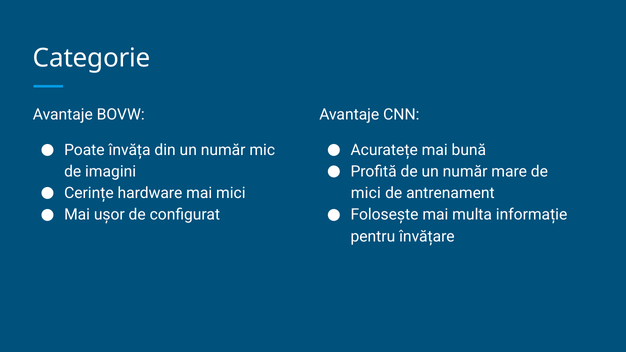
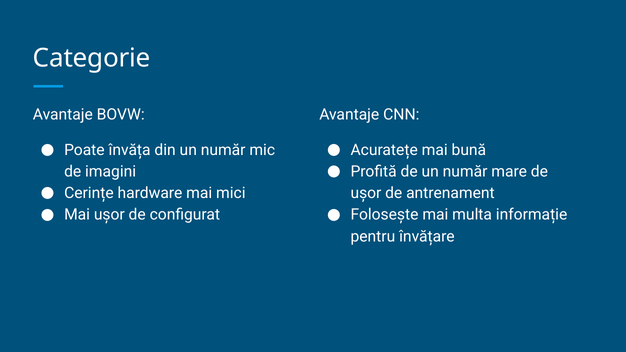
mici at (366, 193): mici -> ușor
